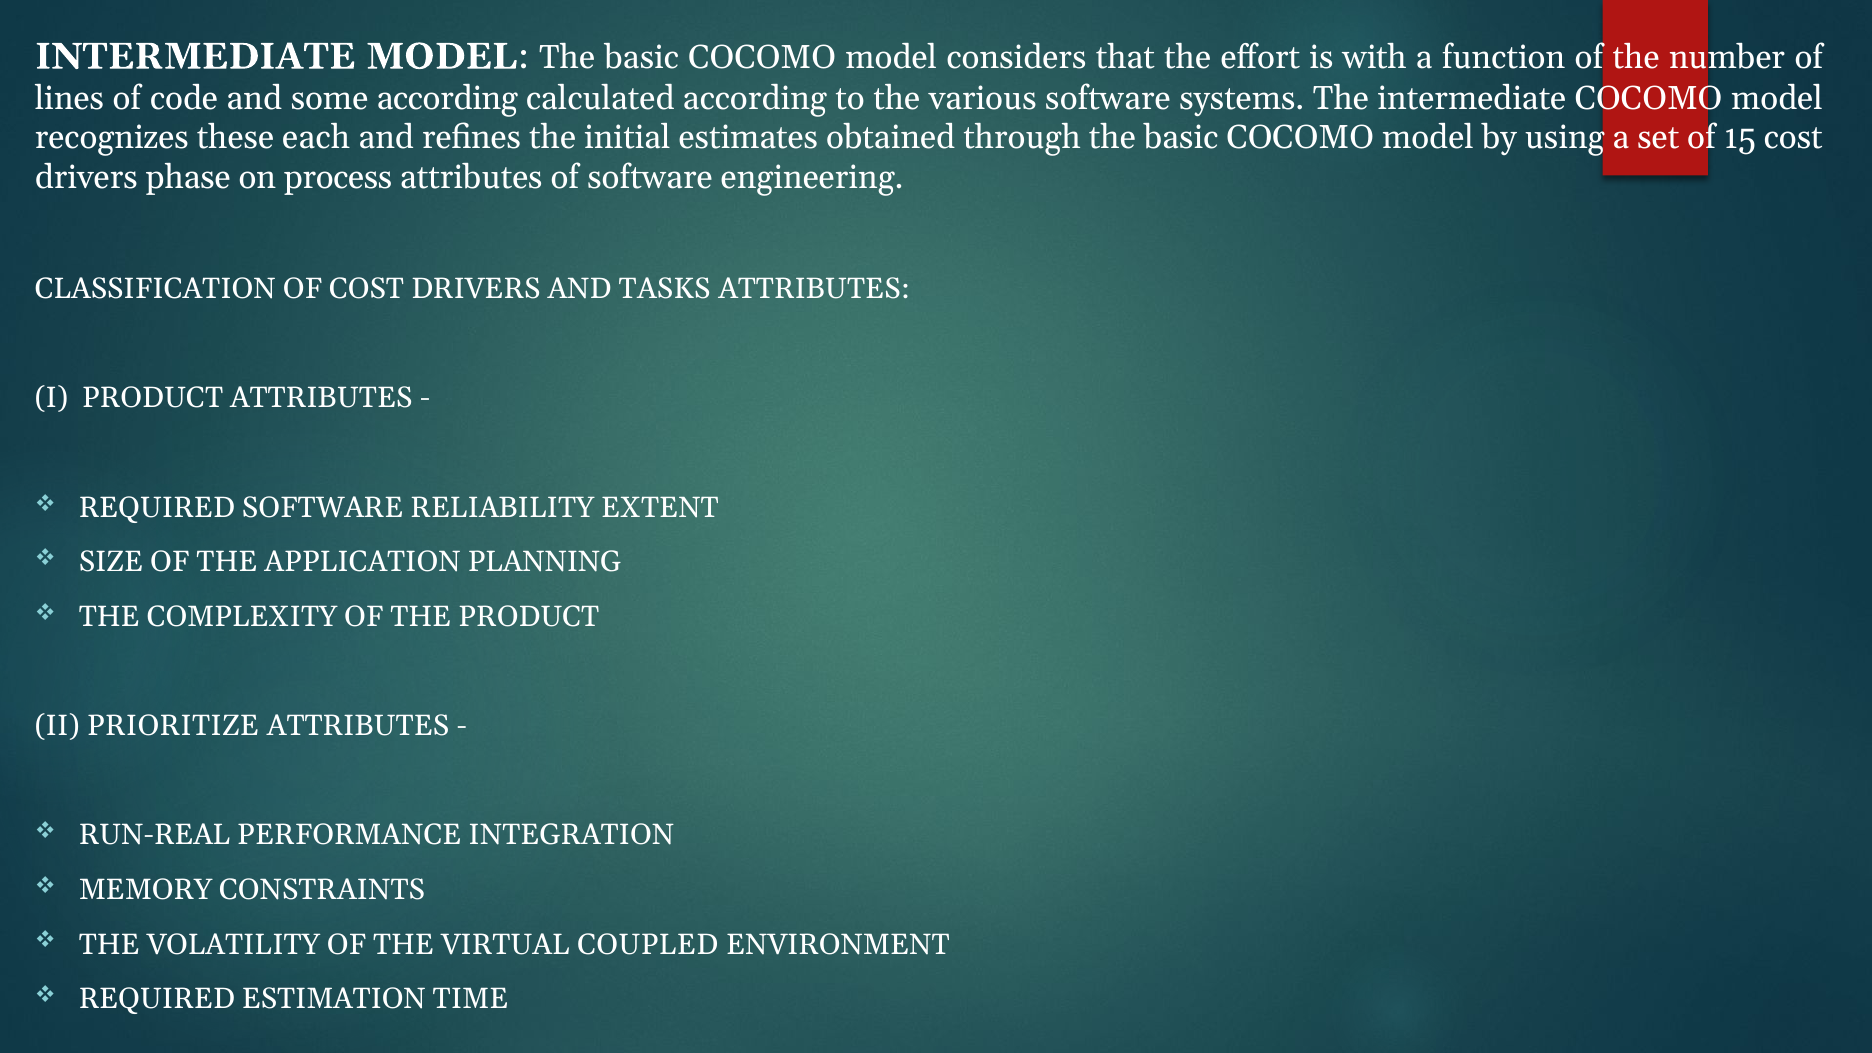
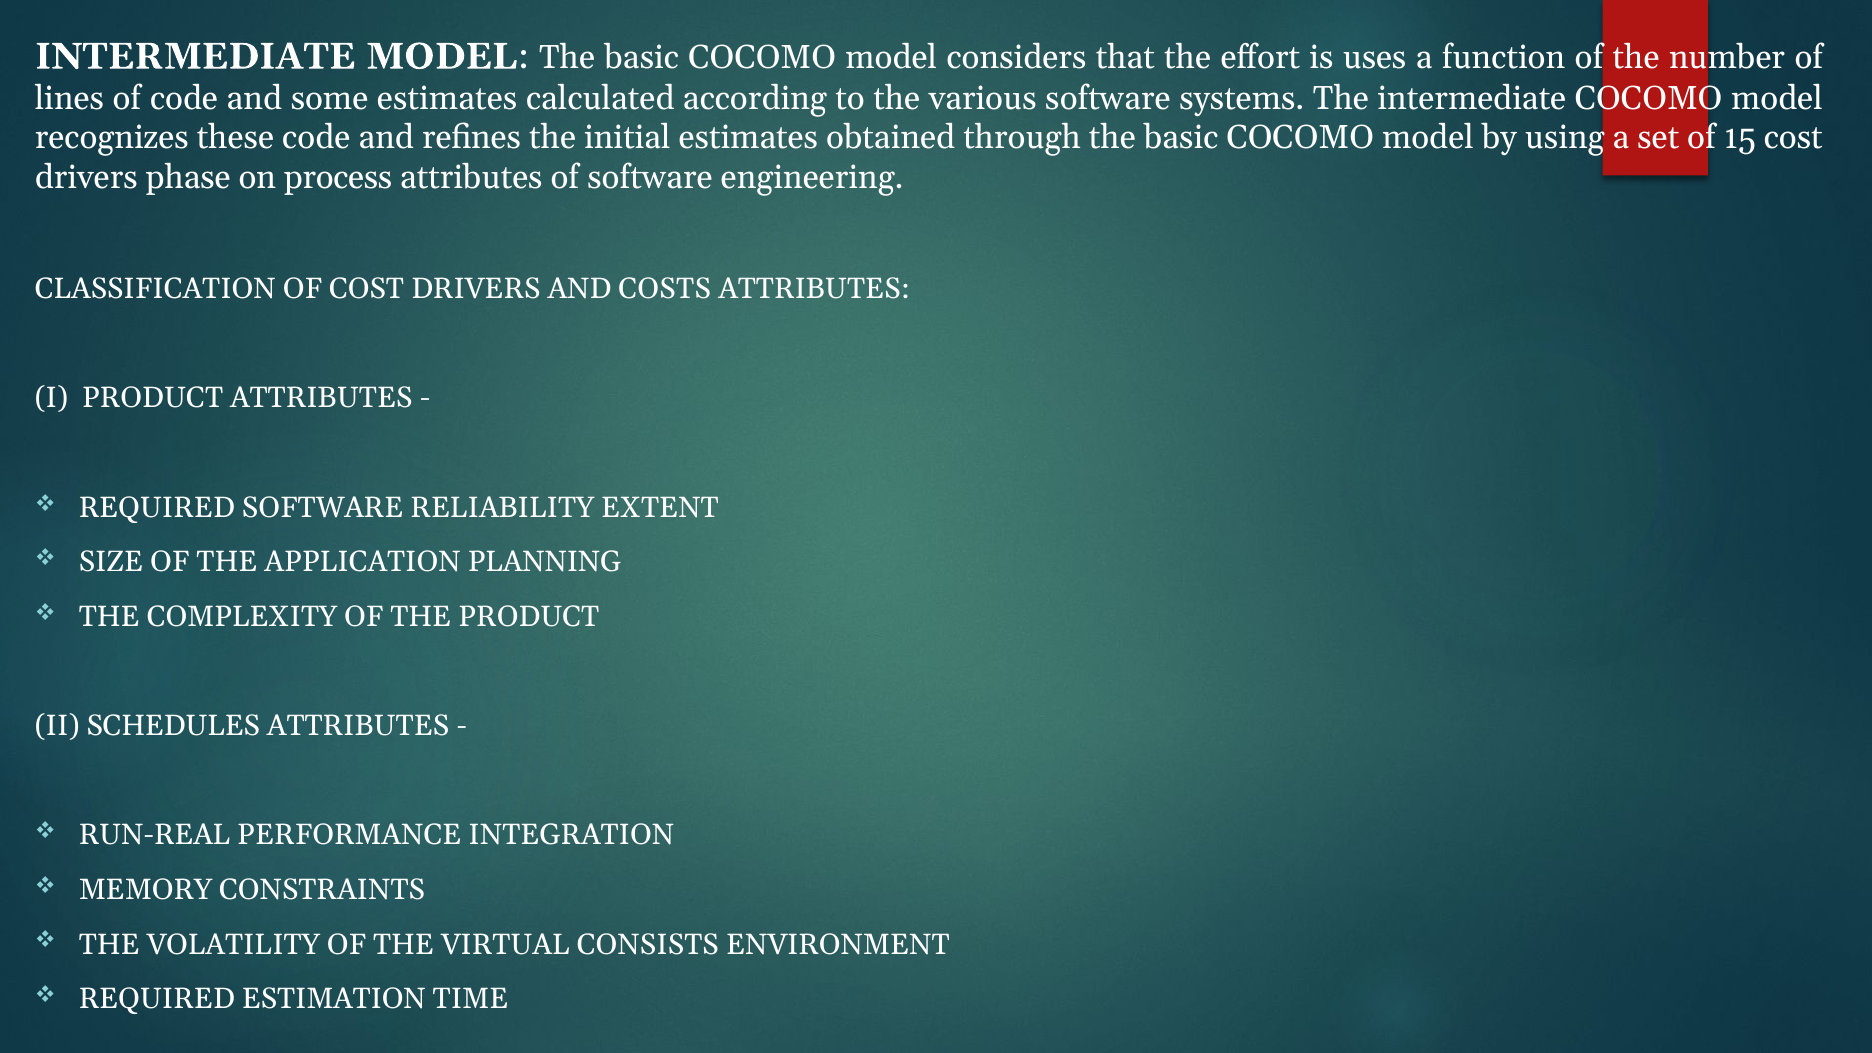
with: with -> uses
some according: according -> estimates
these each: each -> code
TASKS: TASKS -> COSTS
PRIORITIZE: PRIORITIZE -> SCHEDULES
COUPLED: COUPLED -> CONSISTS
